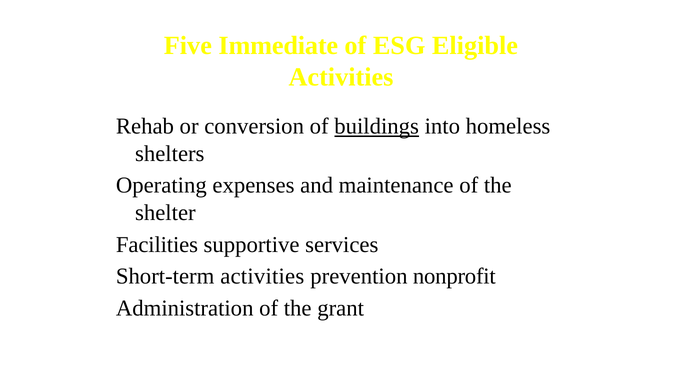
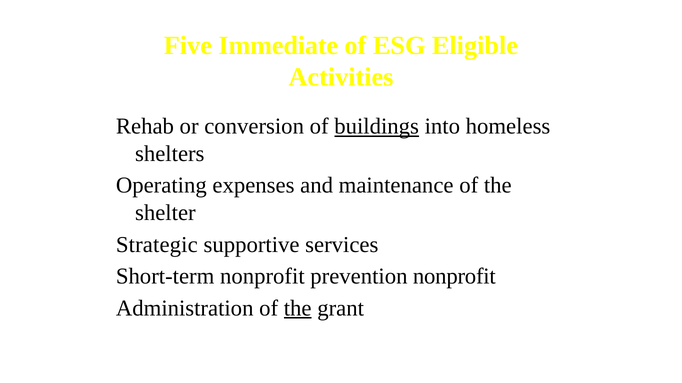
Facilities: Facilities -> Strategic
Short-term activities: activities -> nonprofit
the at (298, 309) underline: none -> present
